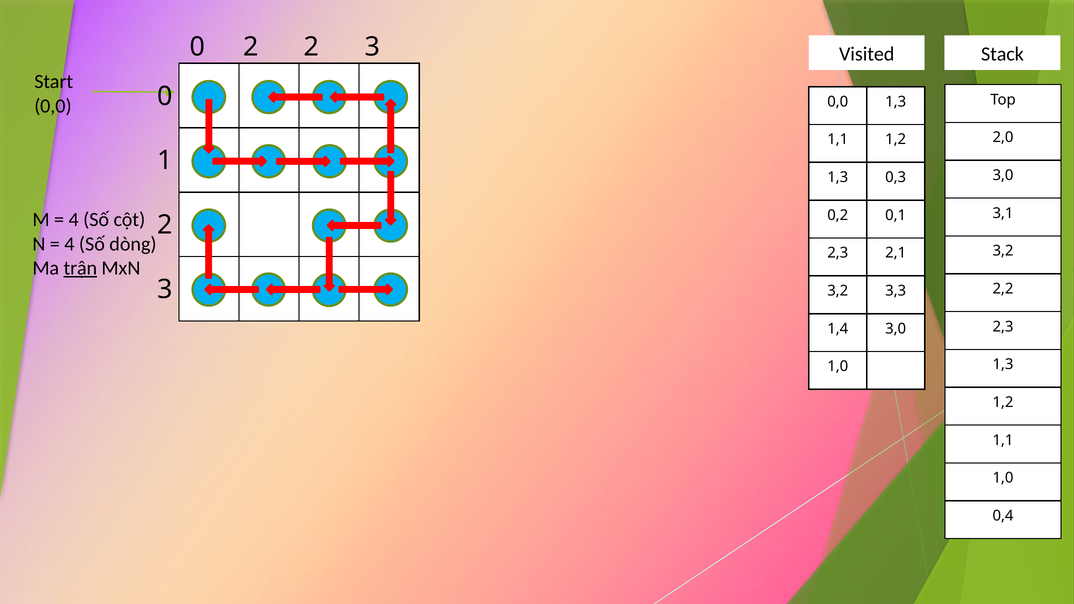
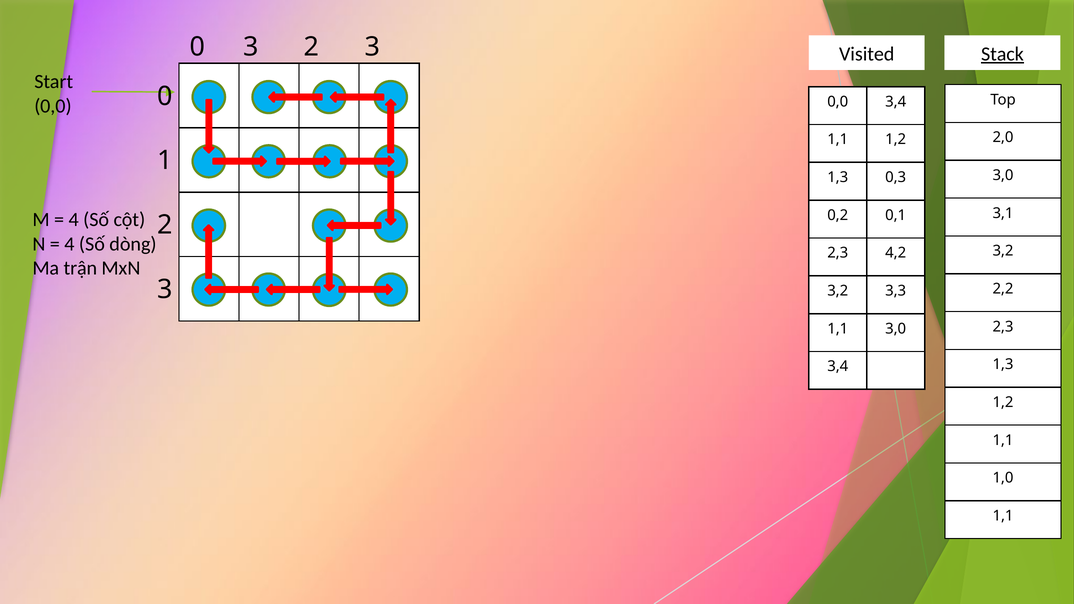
0 2: 2 -> 3
Stack underline: none -> present
0,0 1,3: 1,3 -> 3,4
2,1: 2,1 -> 4,2
trận underline: present -> none
1,4 at (838, 329): 1,4 -> 1,1
1,0 at (838, 367): 1,0 -> 3,4
0,4 at (1003, 516): 0,4 -> 1,1
